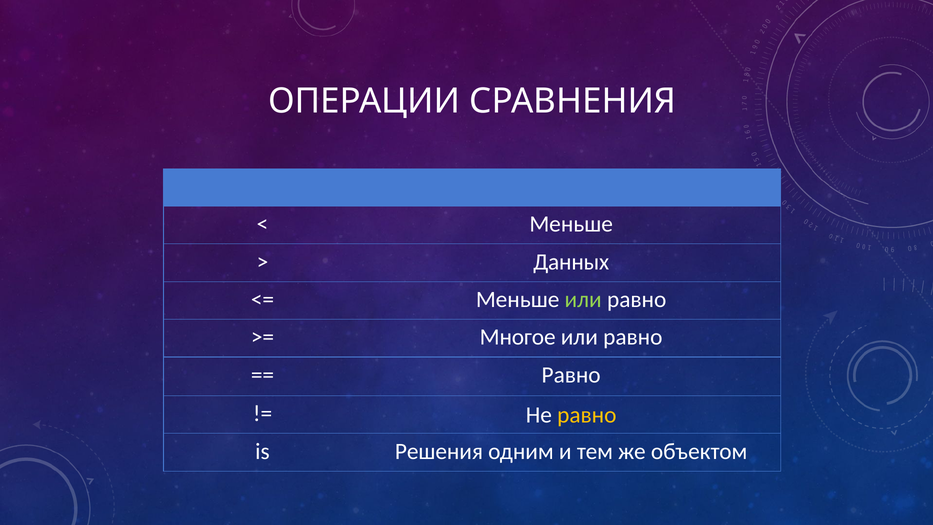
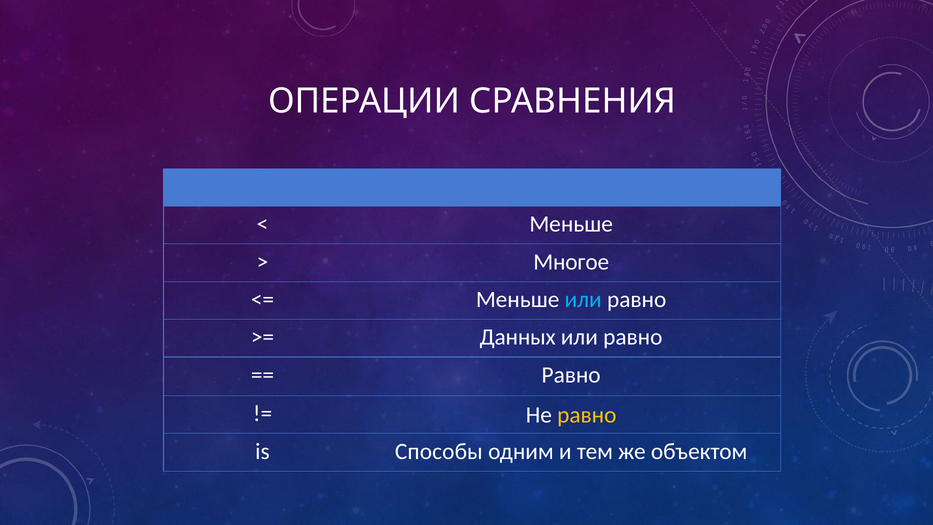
Данных: Данных -> Многое
или at (583, 299) colour: light green -> light blue
Многое: Многое -> Данных
Решения: Решения -> Способы
